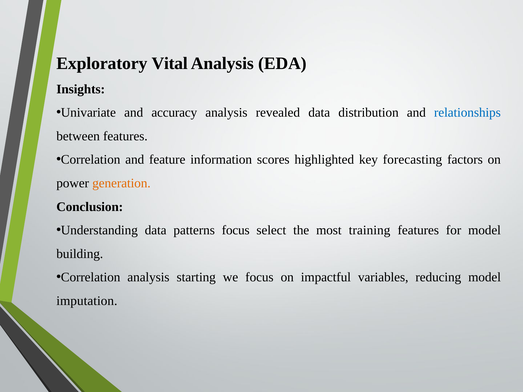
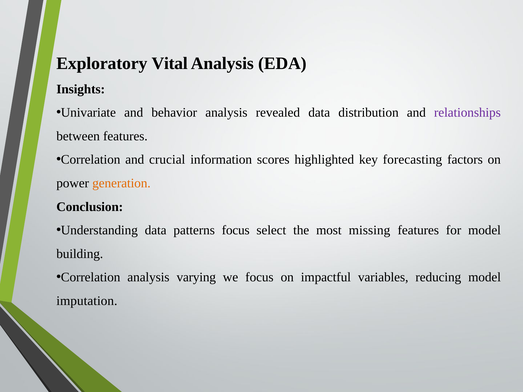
accuracy: accuracy -> behavior
relationships colour: blue -> purple
feature: feature -> crucial
training: training -> missing
starting: starting -> varying
